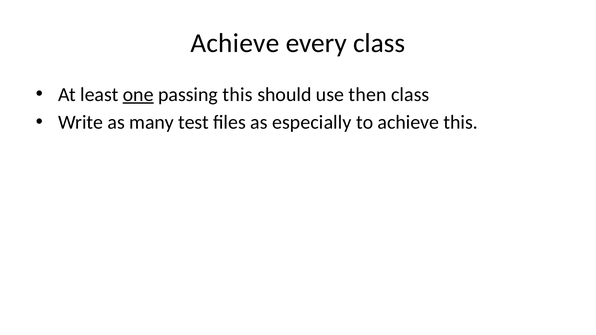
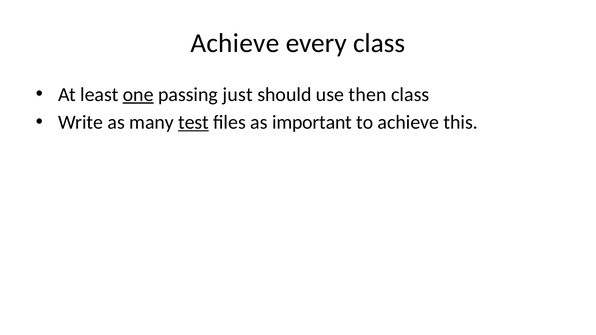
passing this: this -> just
test underline: none -> present
especially: especially -> important
